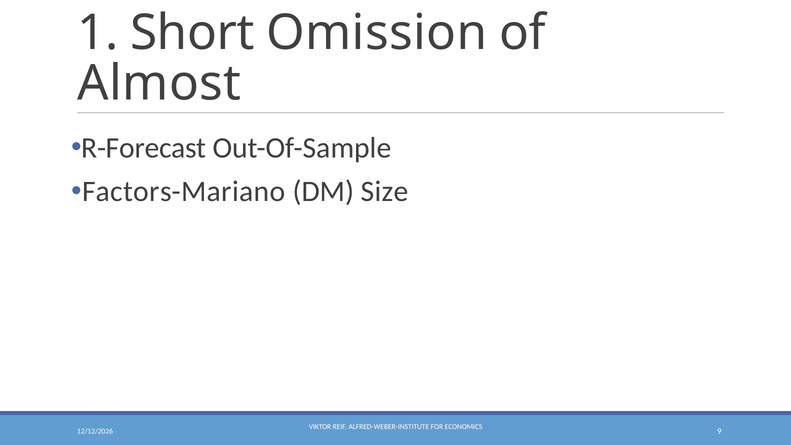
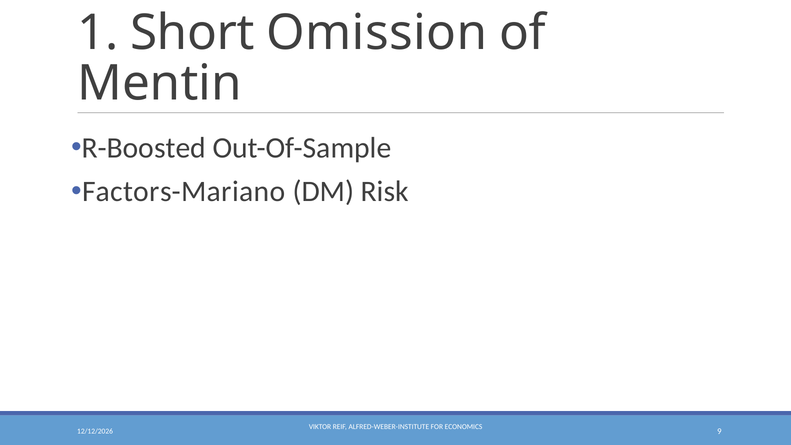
Almost: Almost -> Mentin
R-Forecast: R-Forecast -> R-Boosted
Size: Size -> Risk
